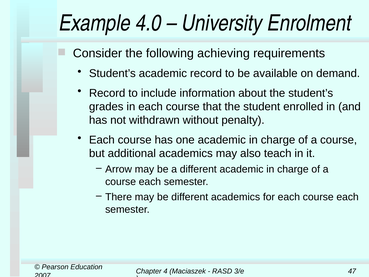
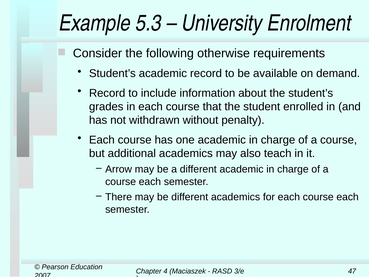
4.0: 4.0 -> 5.3
achieving: achieving -> otherwise
